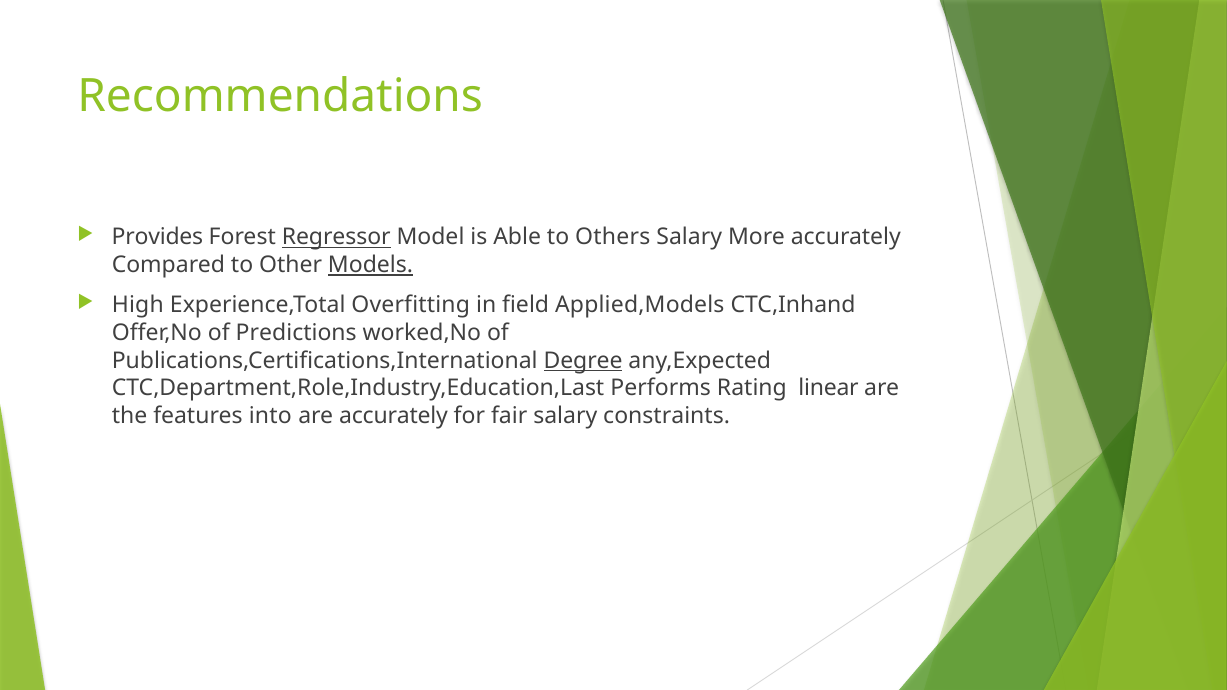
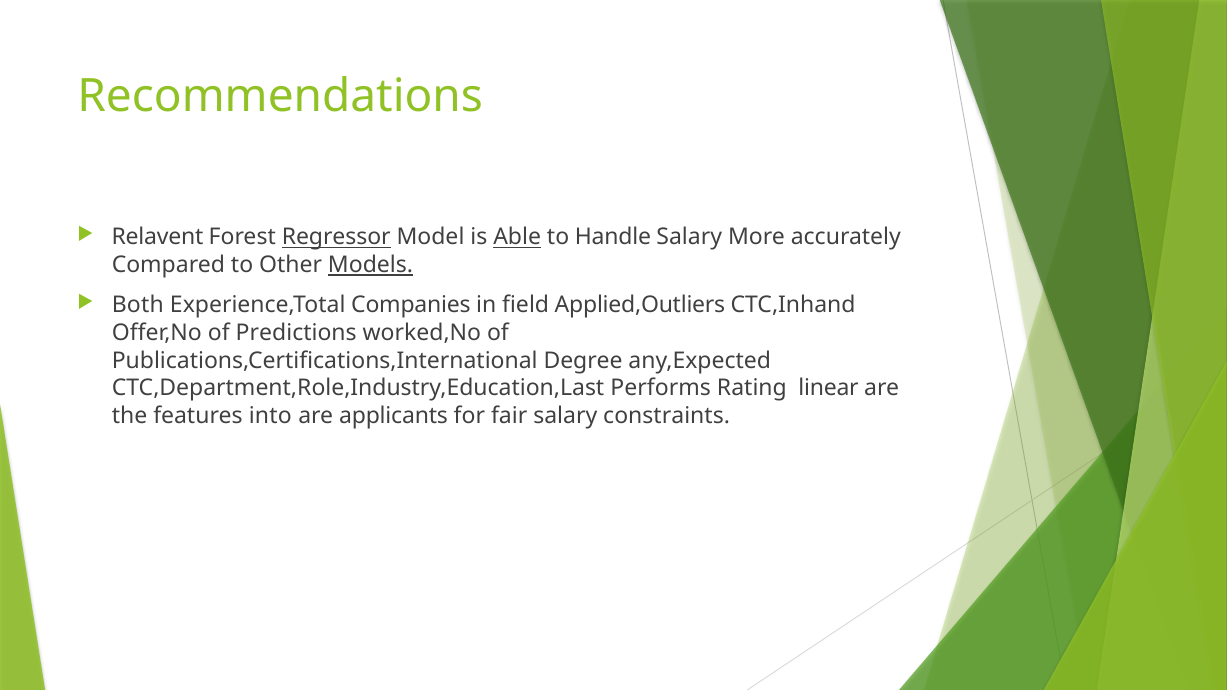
Provides: Provides -> Relavent
Able underline: none -> present
Others: Others -> Handle
High: High -> Both
Overfitting: Overfitting -> Companies
Applied,Models: Applied,Models -> Applied,Outliers
Degree underline: present -> none
are accurately: accurately -> applicants
